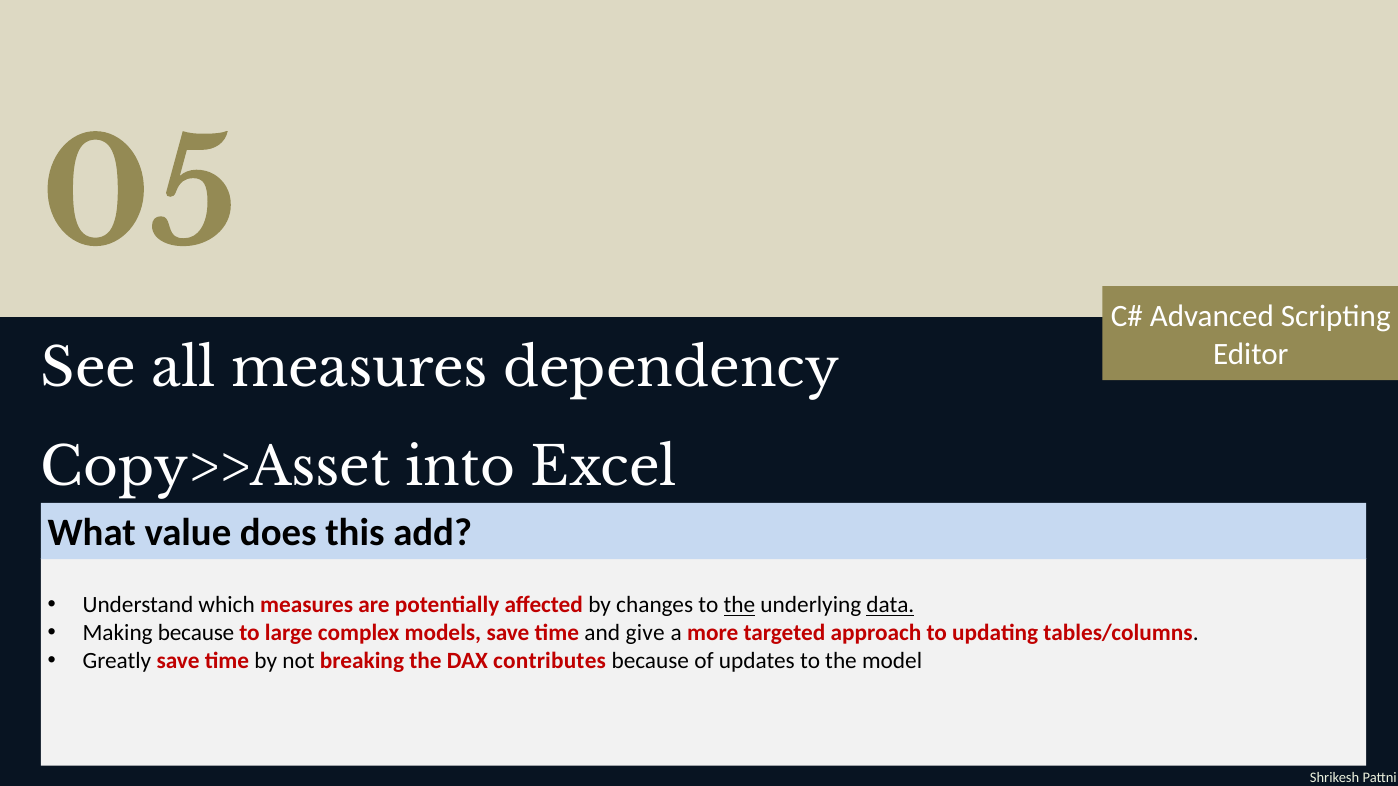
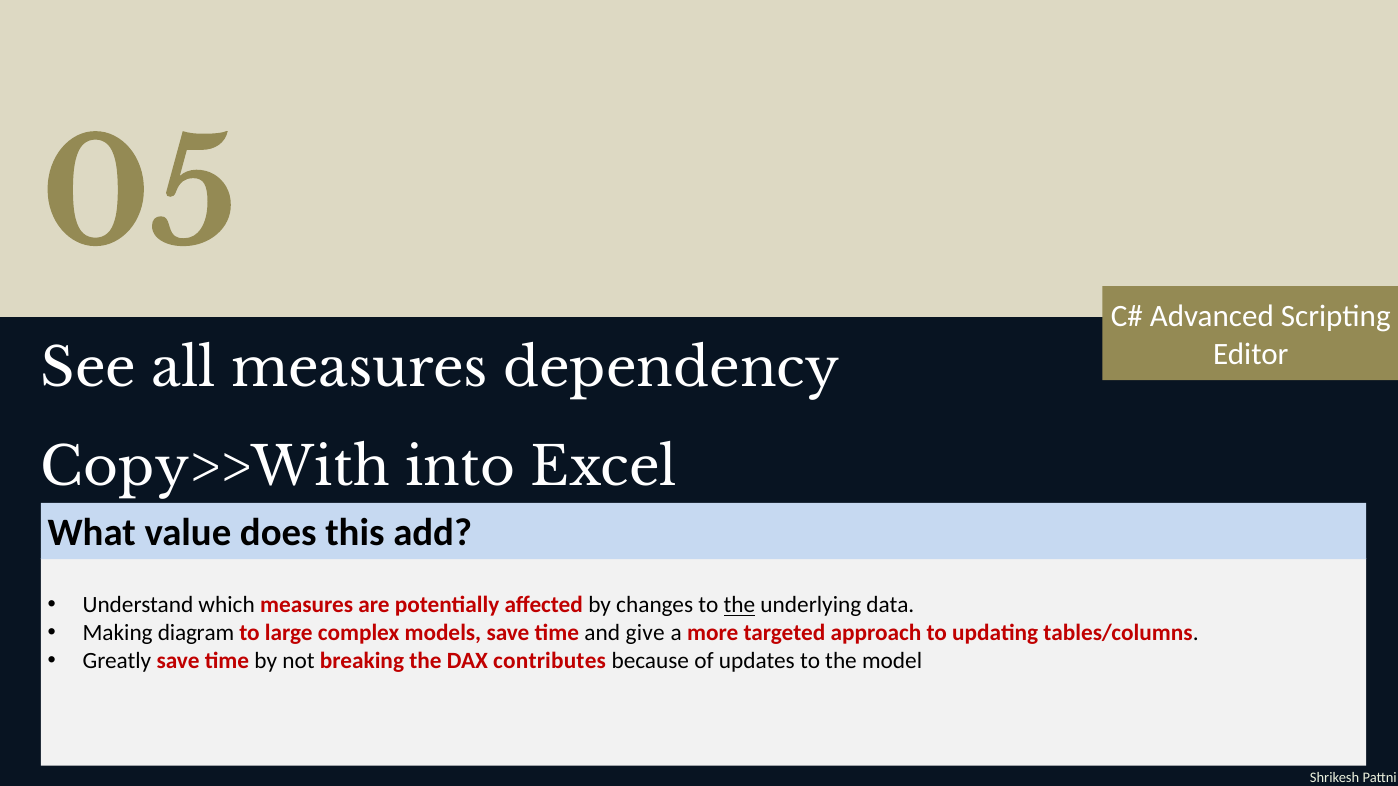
Copy>>Asset: Copy>>Asset -> Copy>>With
data underline: present -> none
Making because: because -> diagram
